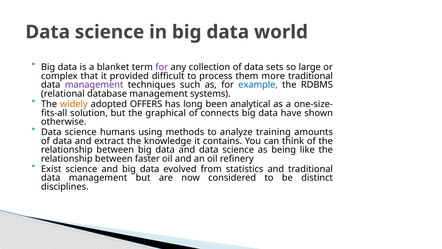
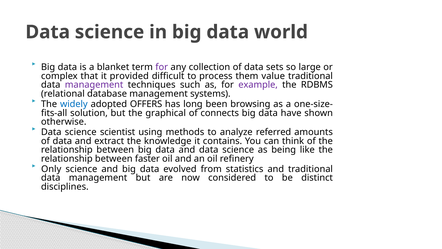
more: more -> value
example colour: blue -> purple
widely colour: orange -> blue
analytical: analytical -> browsing
humans: humans -> scientist
training: training -> referred
Exist: Exist -> Only
